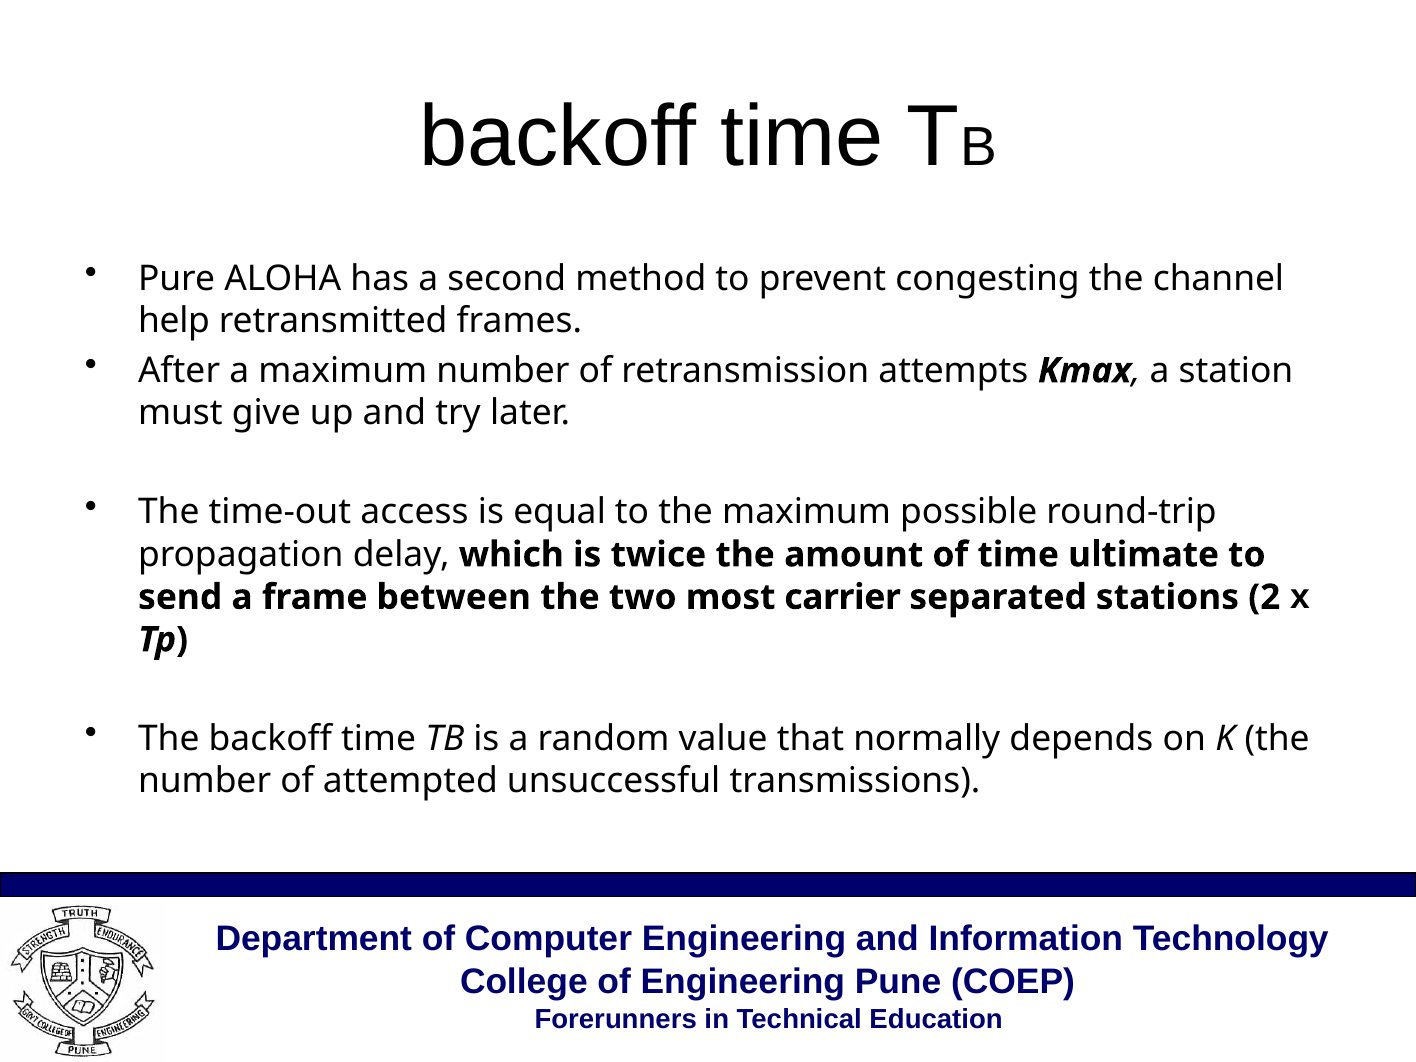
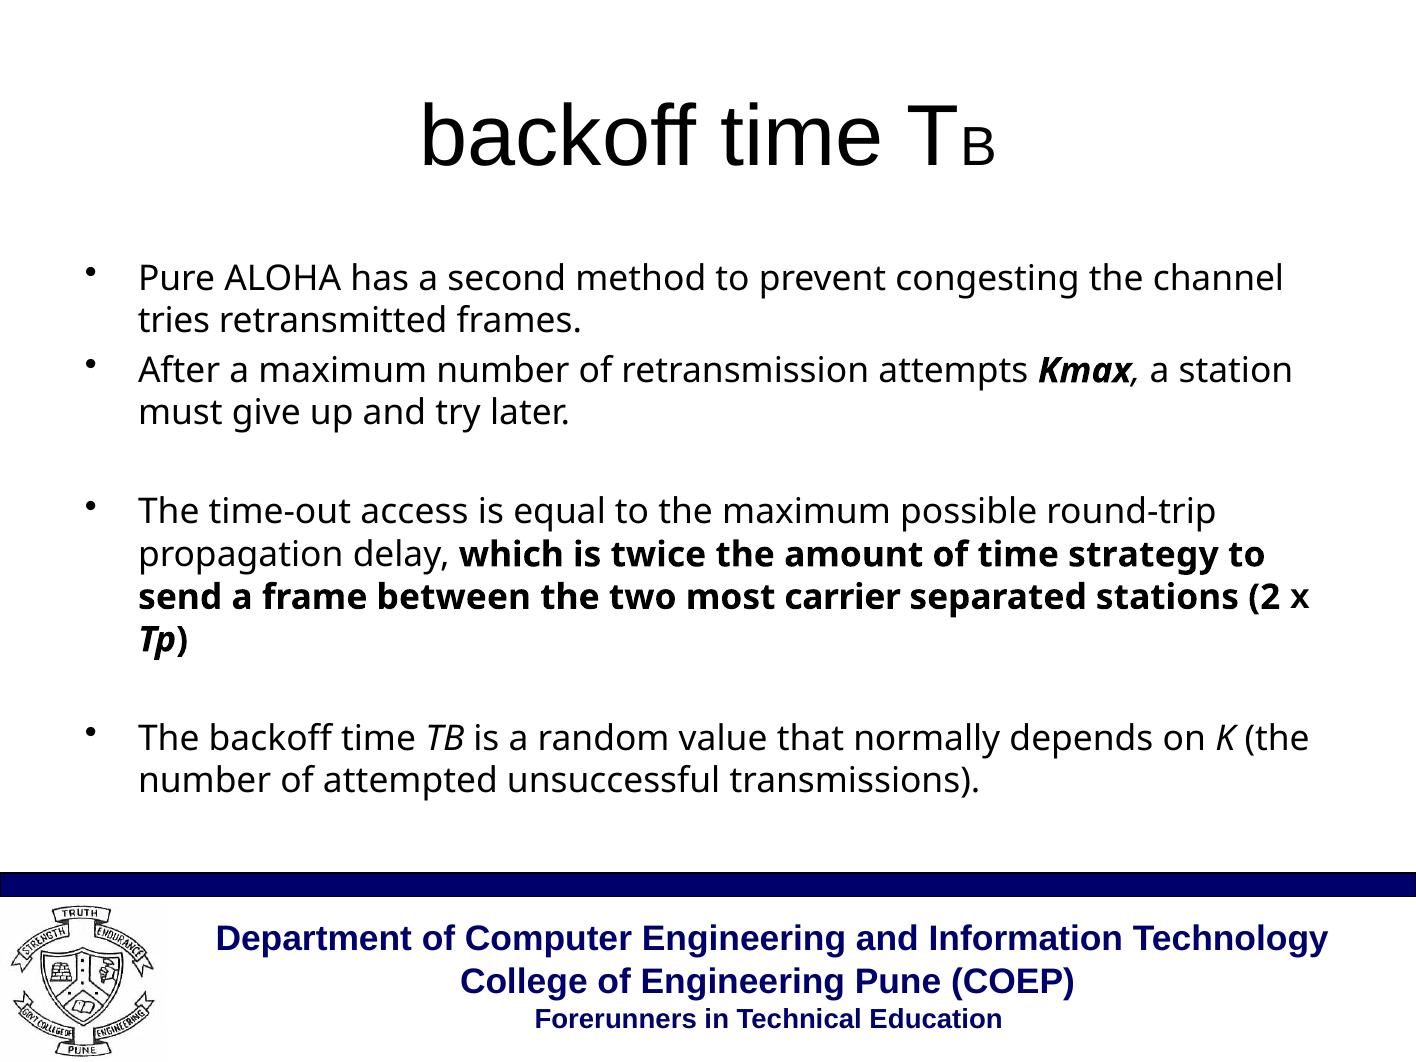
help: help -> tries
ultimate: ultimate -> strategy
